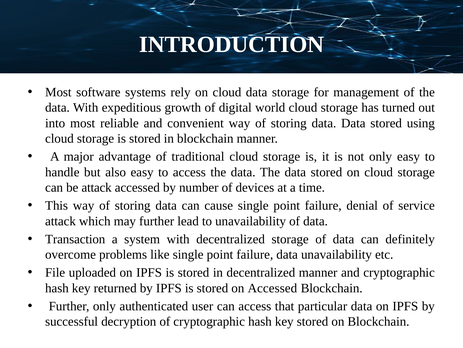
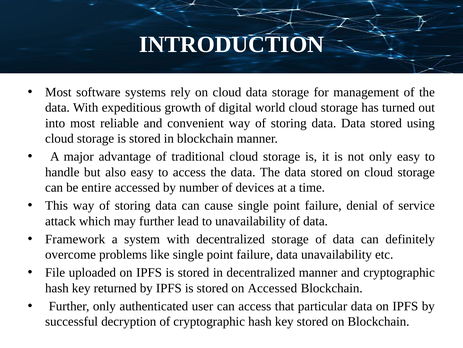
be attack: attack -> entire
Transaction: Transaction -> Framework
